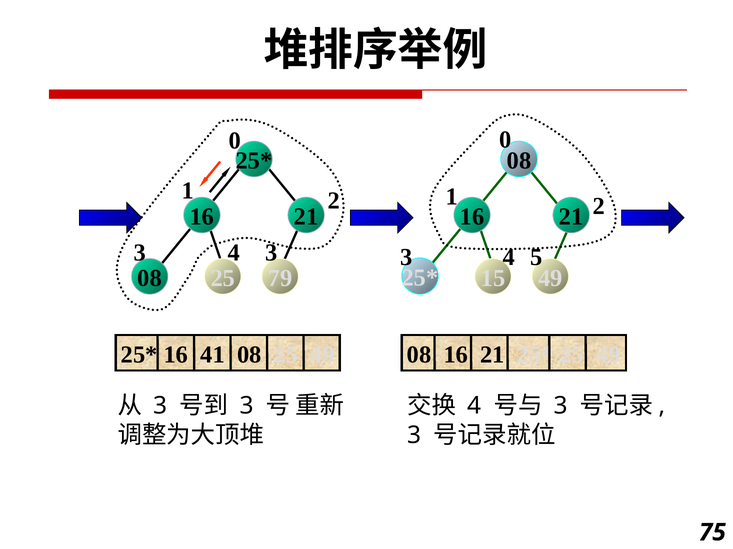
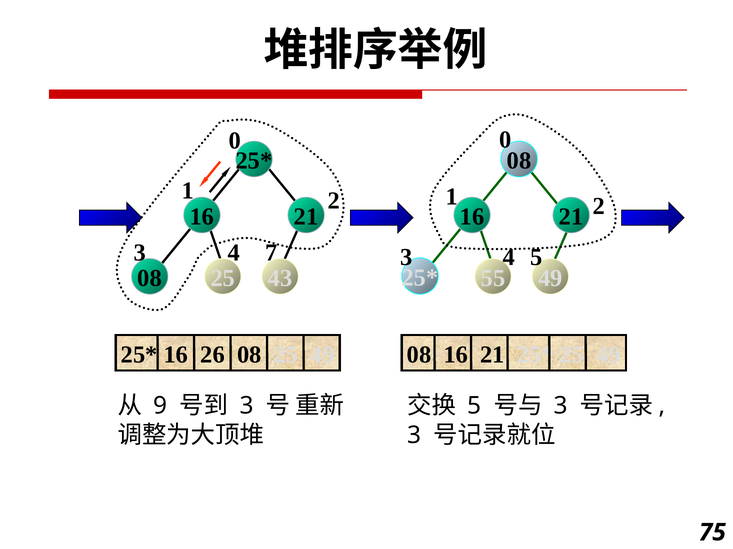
3 at (271, 253): 3 -> 7
15: 15 -> 55
79: 79 -> 43
41: 41 -> 26
3 at (160, 406): 3 -> 9
4 at (474, 406): 4 -> 5
